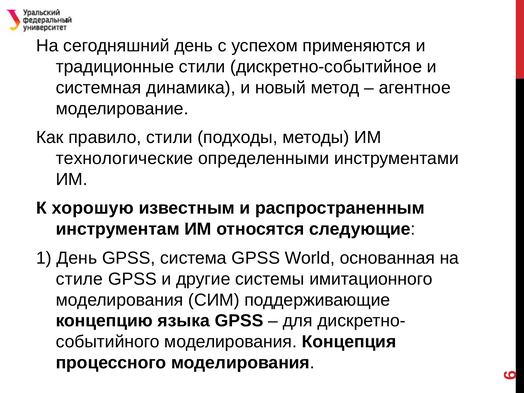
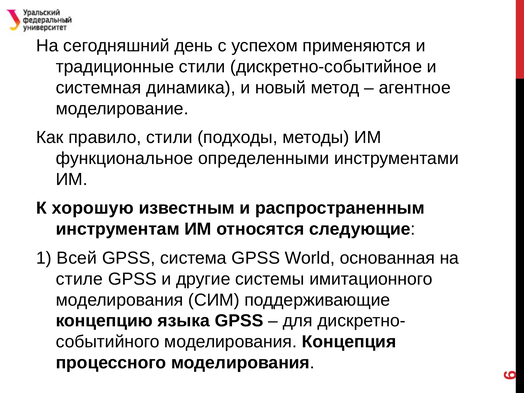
технологические: технологические -> функциональное
1 День: День -> Всей
